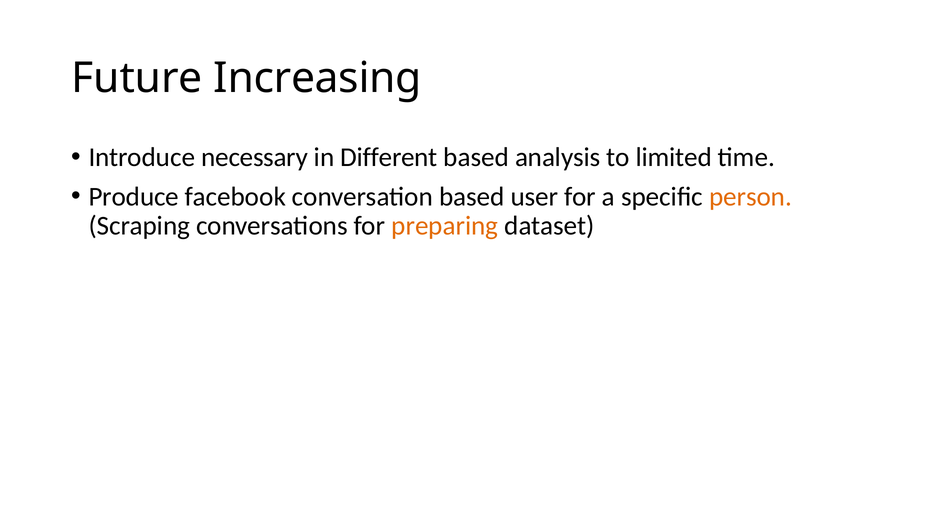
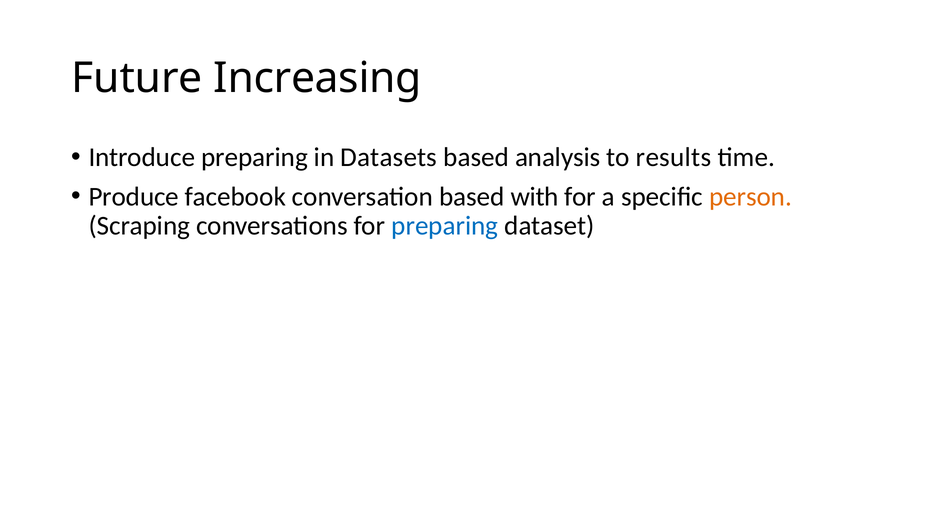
Introduce necessary: necessary -> preparing
Different: Different -> Datasets
limited: limited -> results
user: user -> with
preparing at (445, 226) colour: orange -> blue
